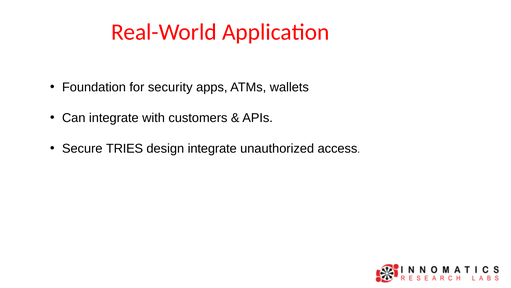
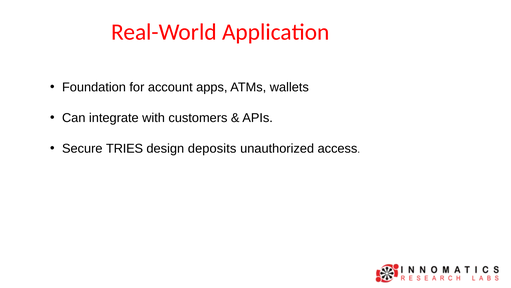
security: security -> account
design integrate: integrate -> deposits
